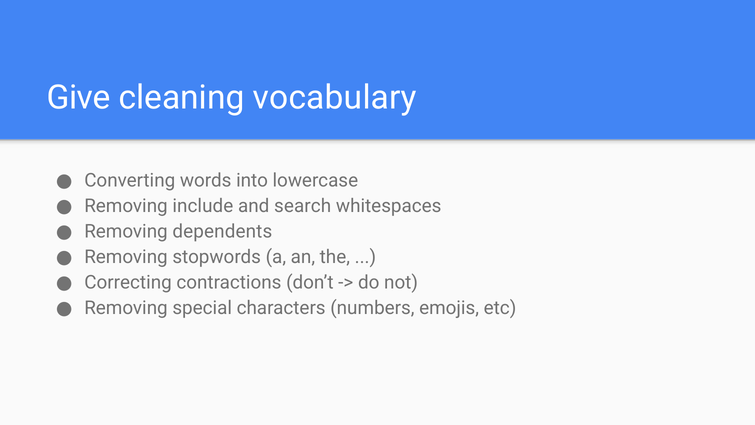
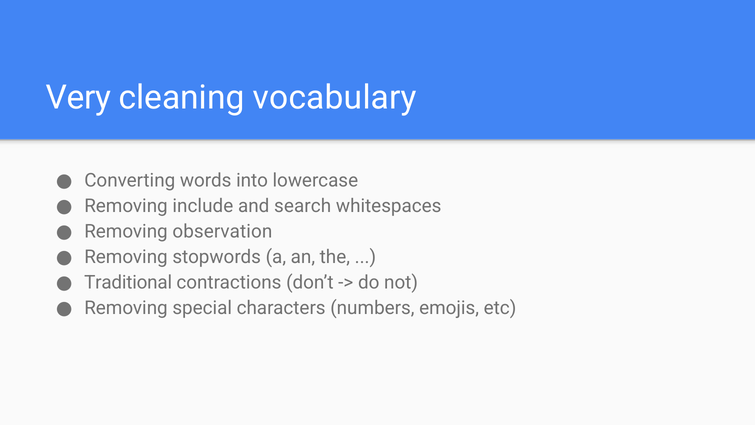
Give: Give -> Very
dependents: dependents -> observation
Correcting: Correcting -> Traditional
